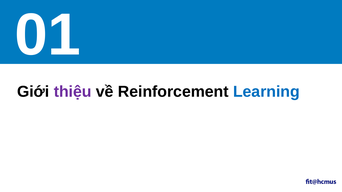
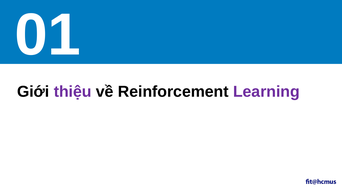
Learning colour: blue -> purple
